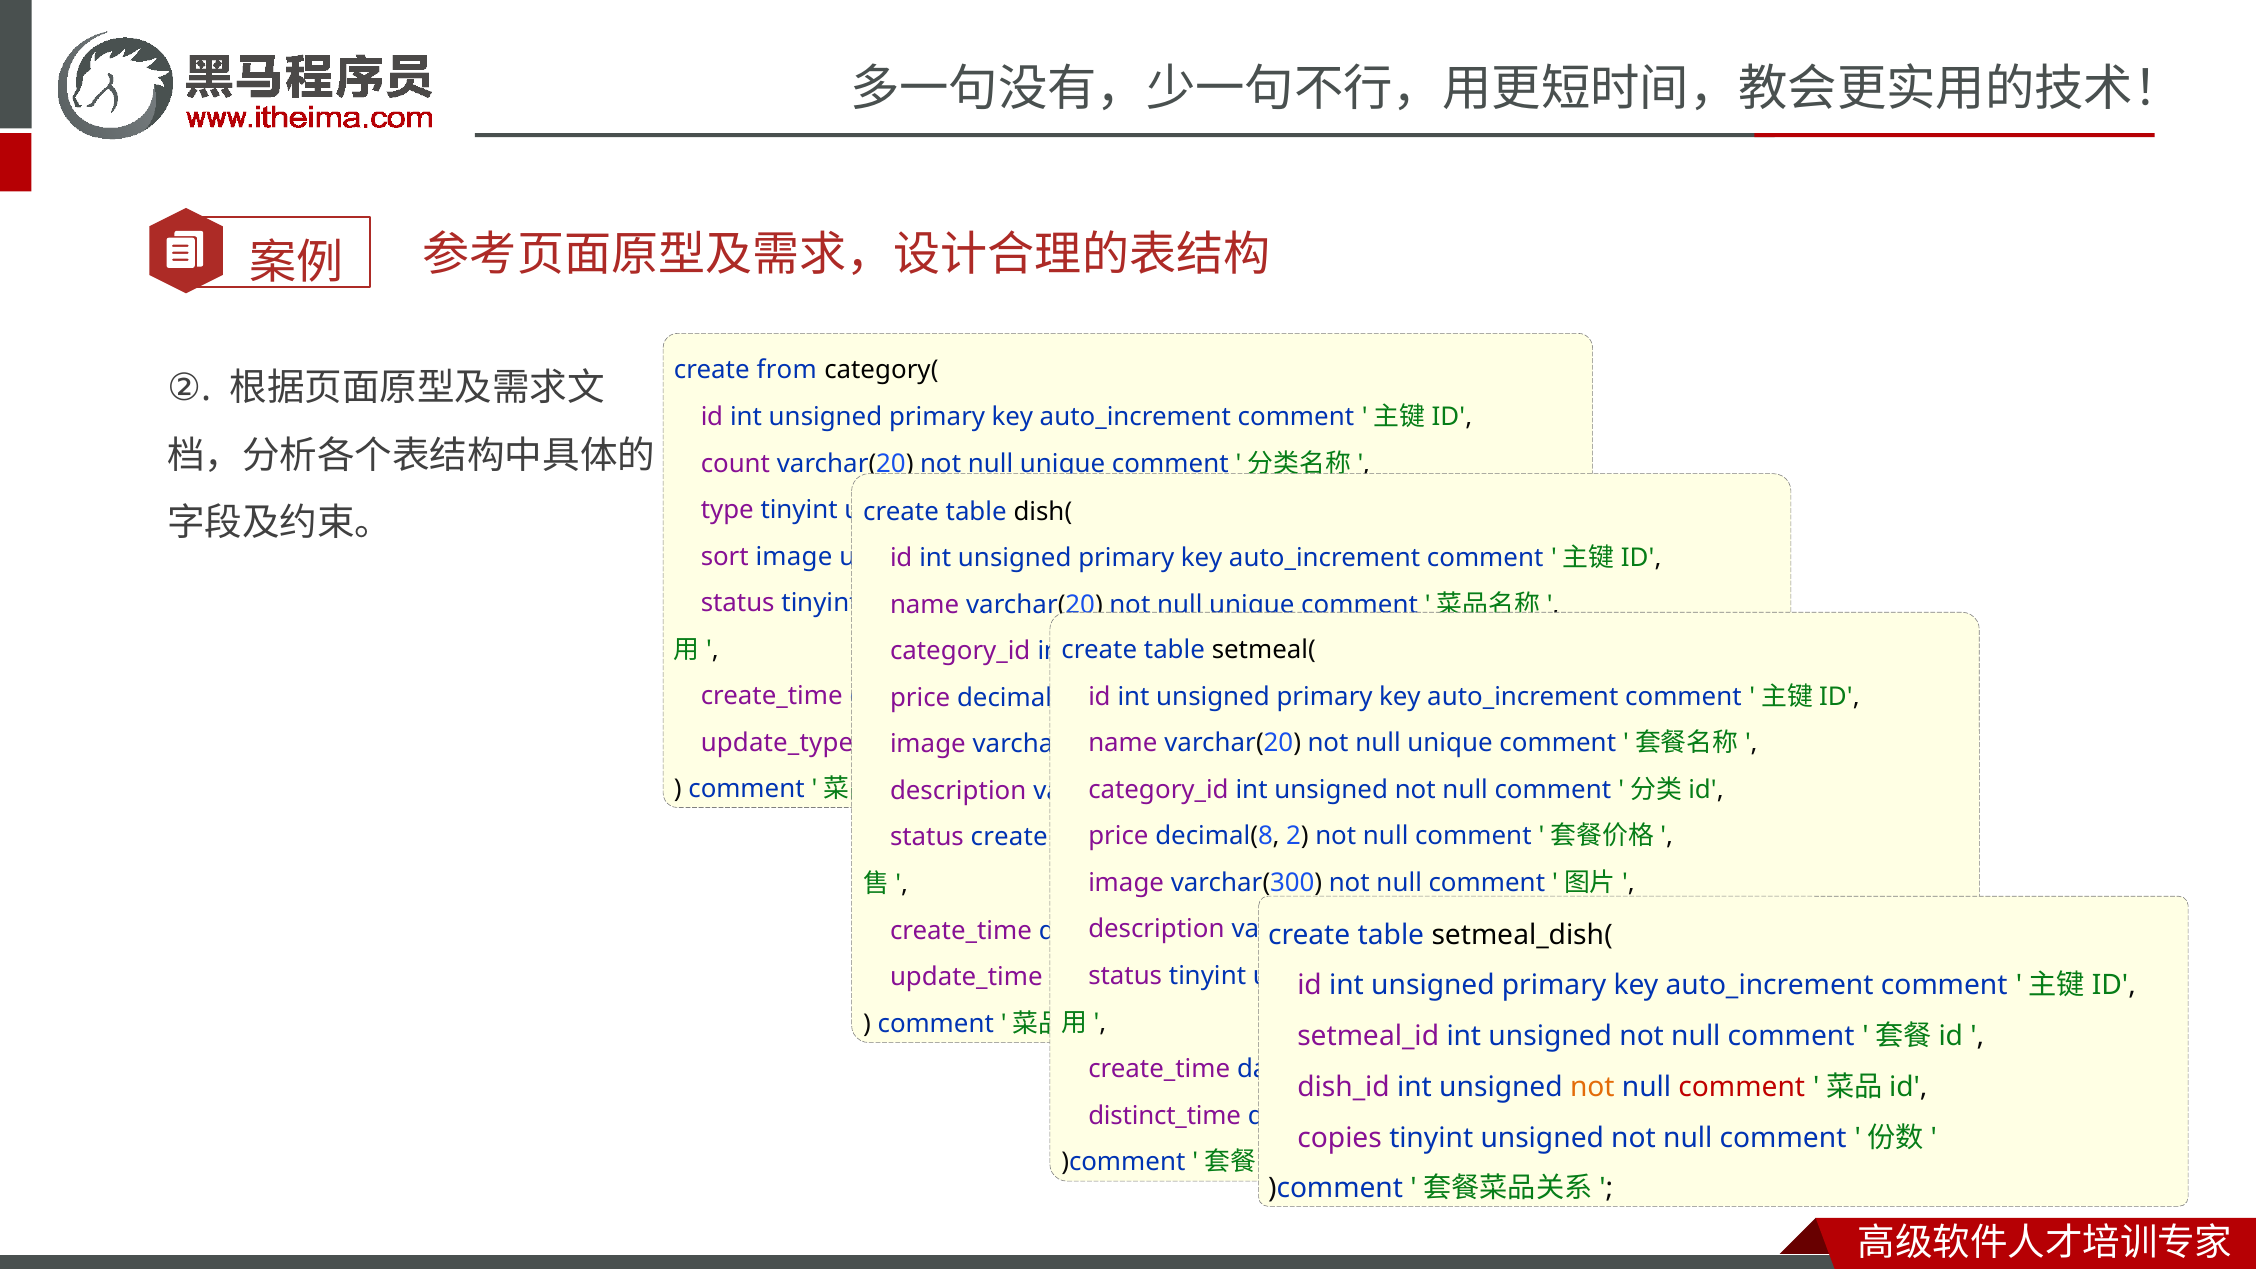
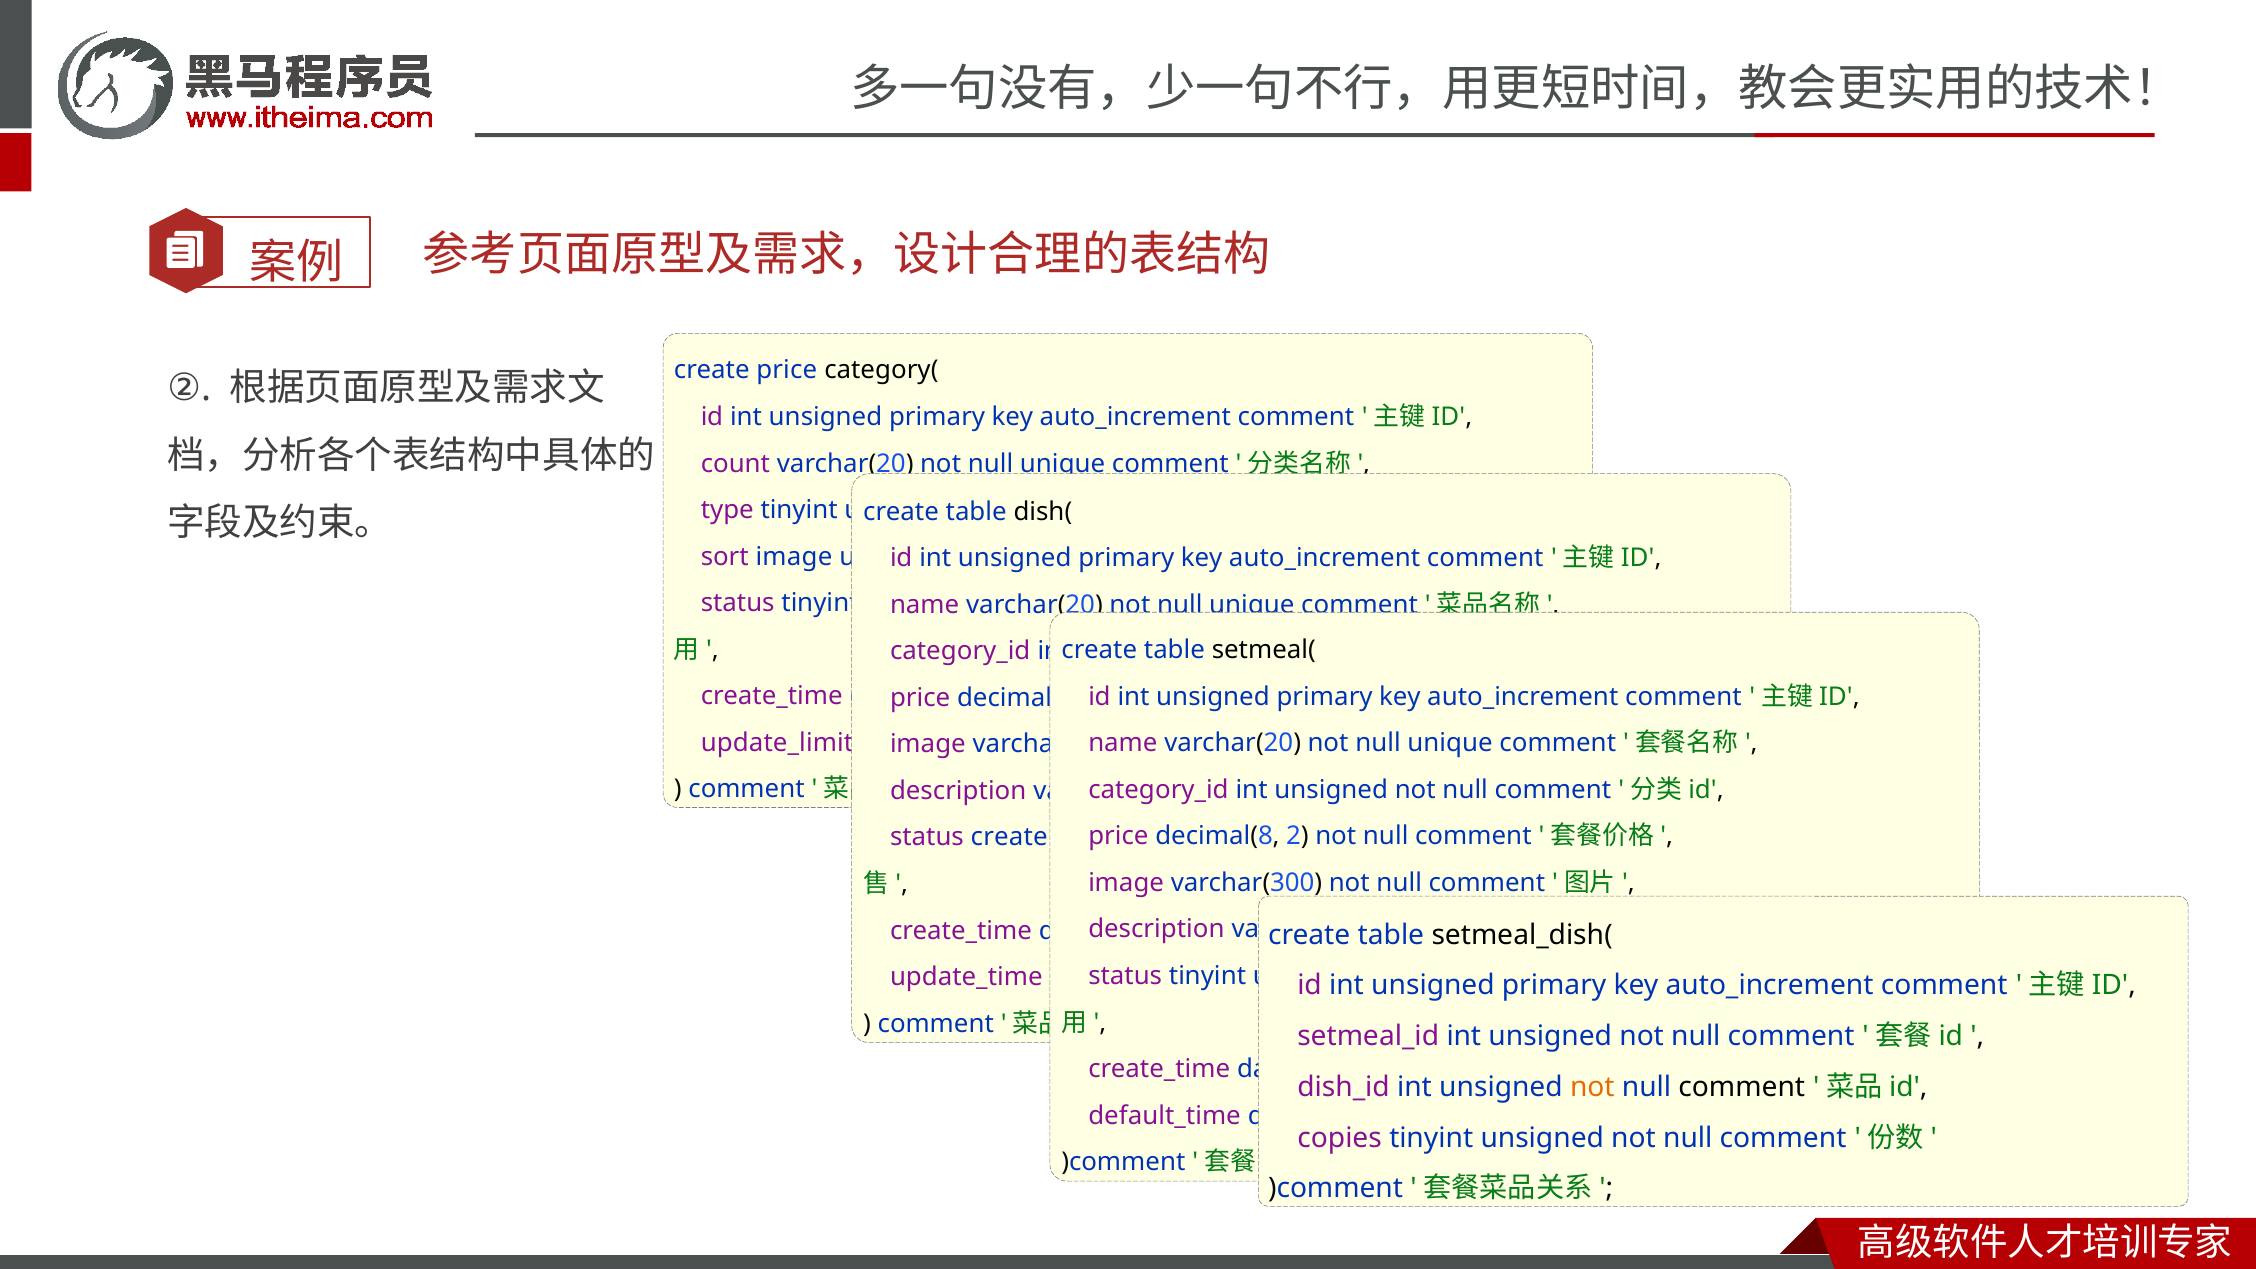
create from: from -> price
update_type: update_type -> update_limit
comment at (1742, 1087) colour: red -> black
distinct_time: distinct_time -> default_time
